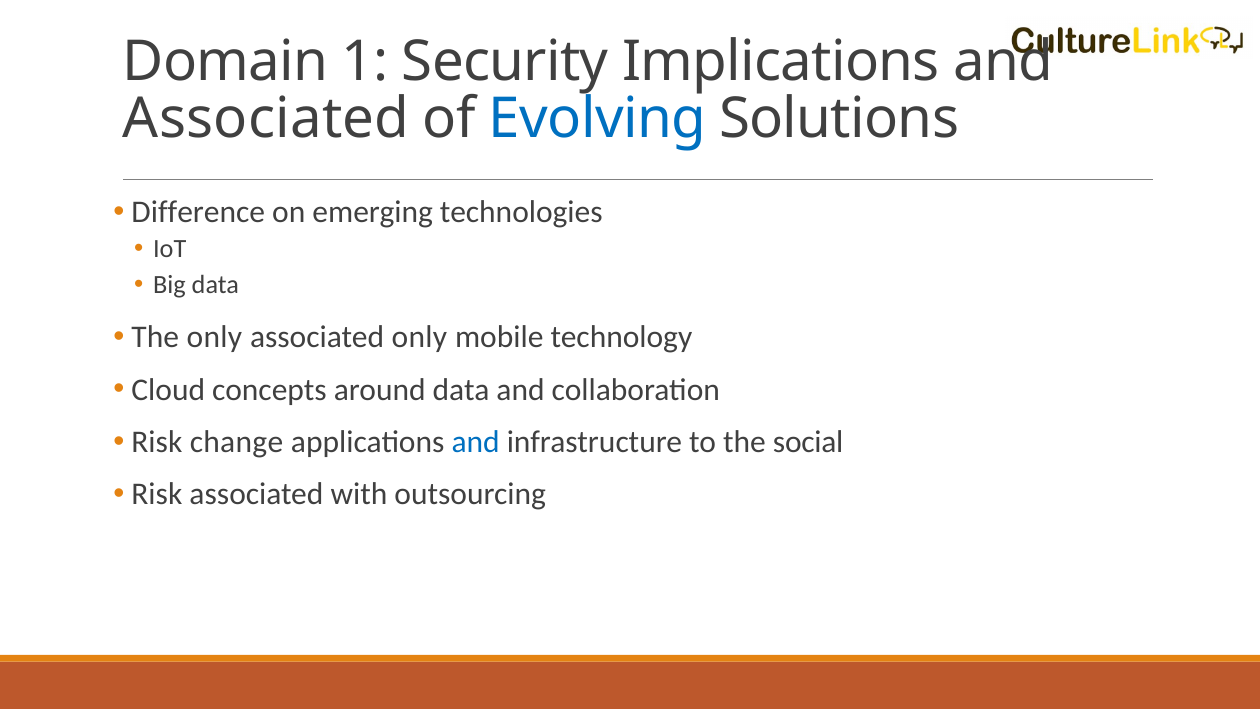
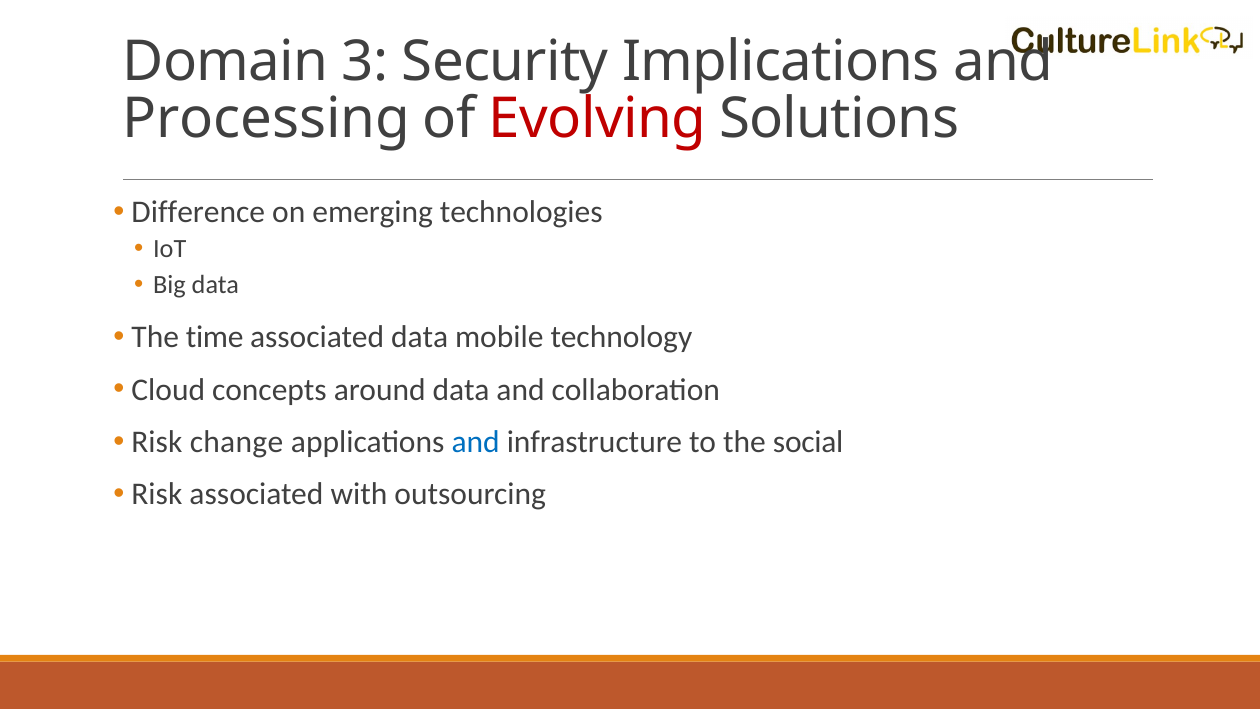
1: 1 -> 3
Associated at (266, 119): Associated -> Processing
Evolving colour: blue -> red
The only: only -> time
associated only: only -> data
